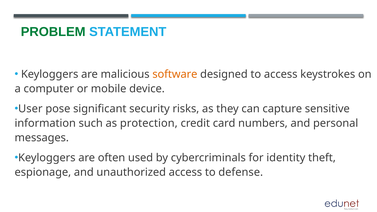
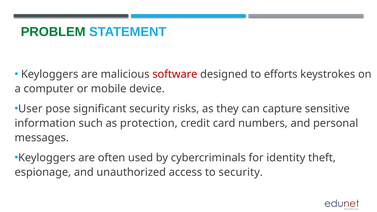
software colour: orange -> red
to access: access -> efforts
to defense: defense -> security
